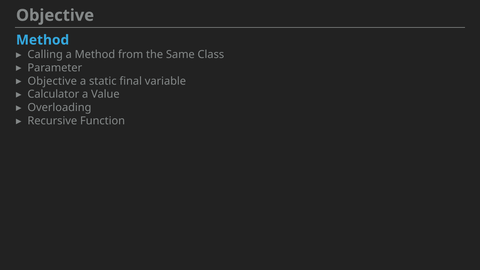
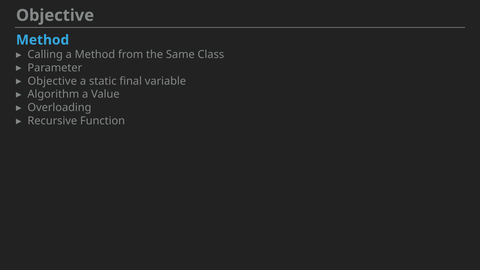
Calculator: Calculator -> Algorithm
